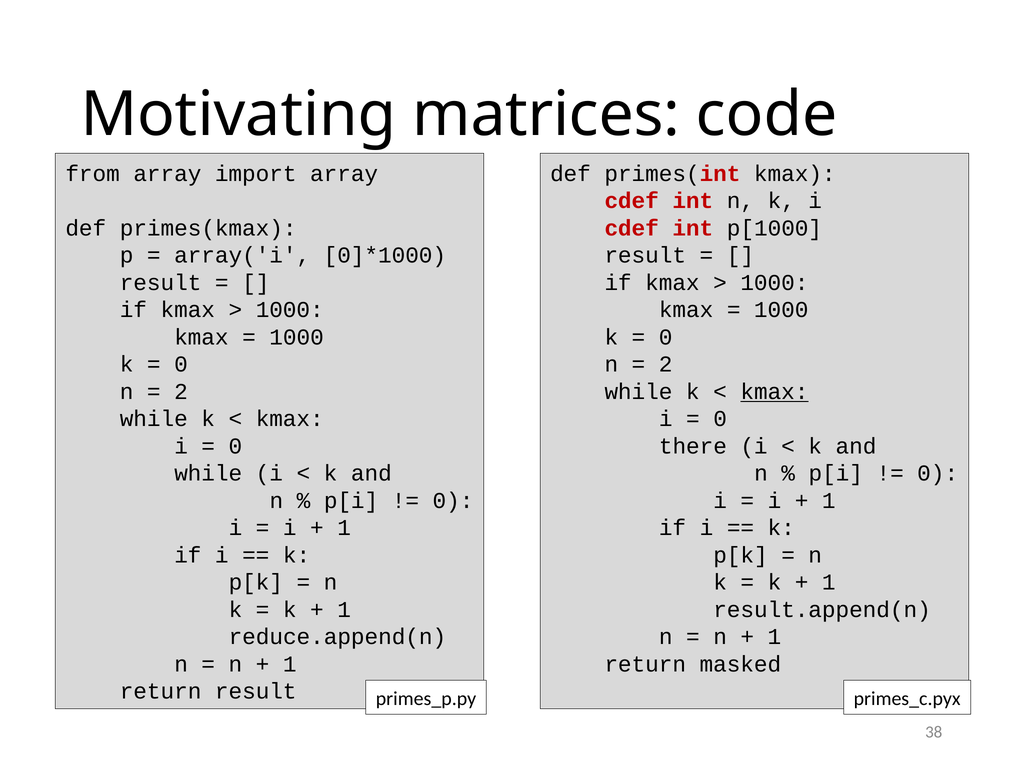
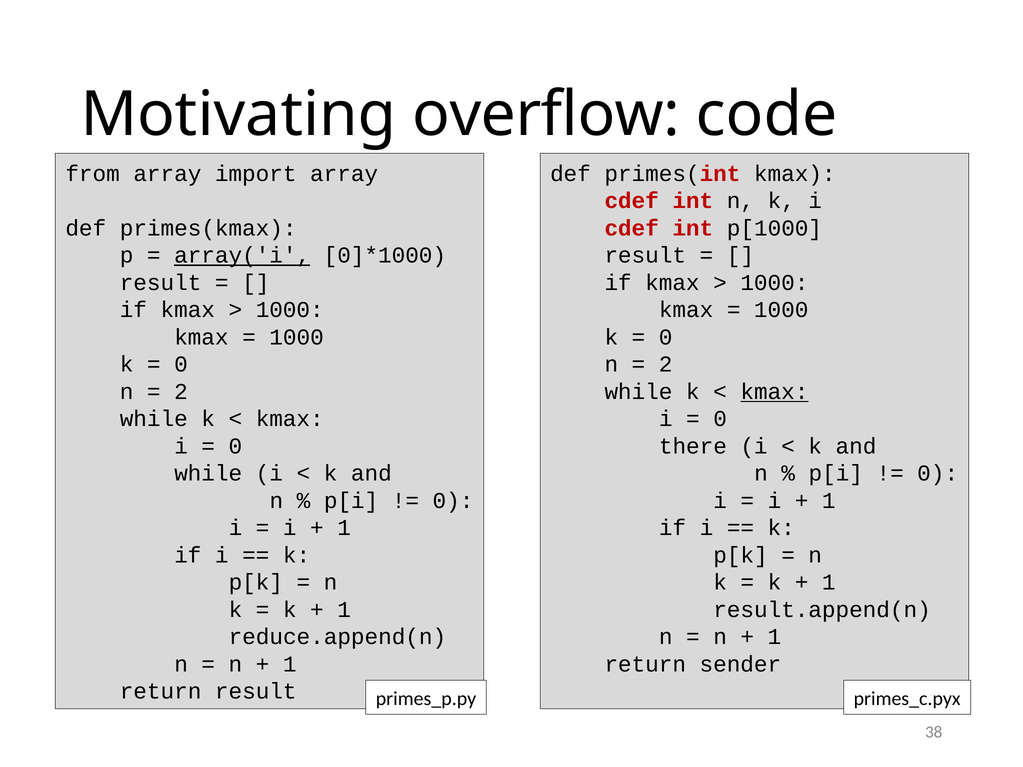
matrices: matrices -> overflow
array('i underline: none -> present
masked: masked -> sender
